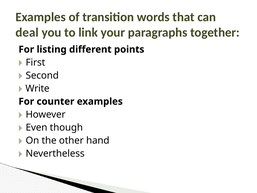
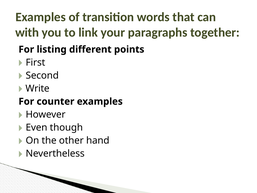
deal: deal -> with
